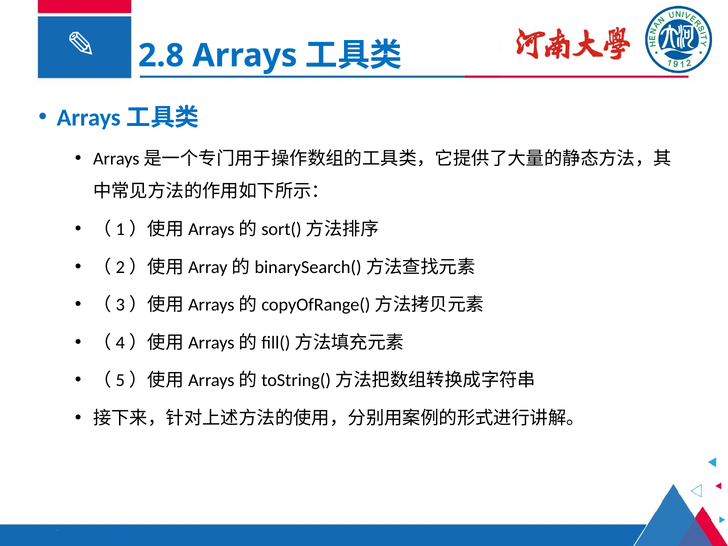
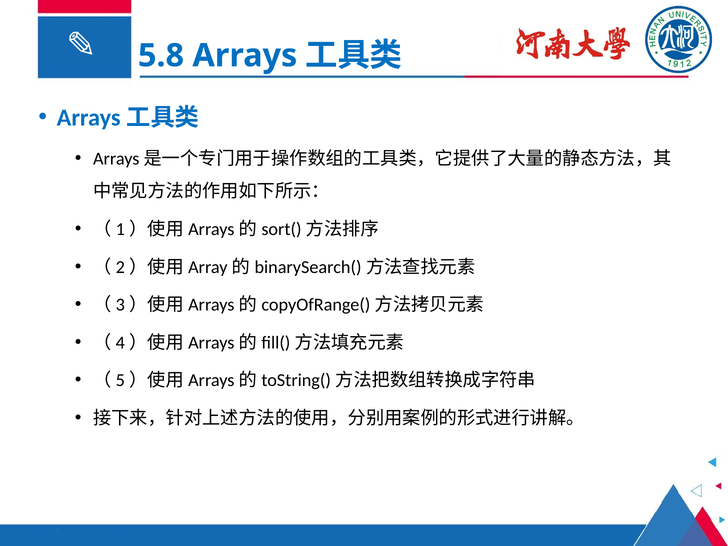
2.8: 2.8 -> 5.8
